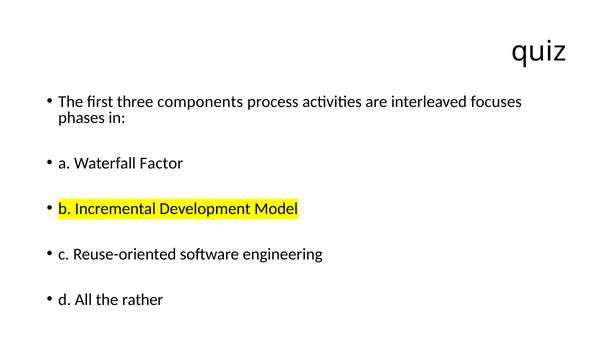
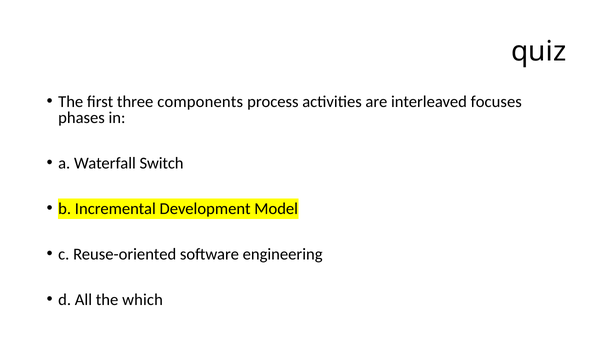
Factor: Factor -> Switch
rather: rather -> which
